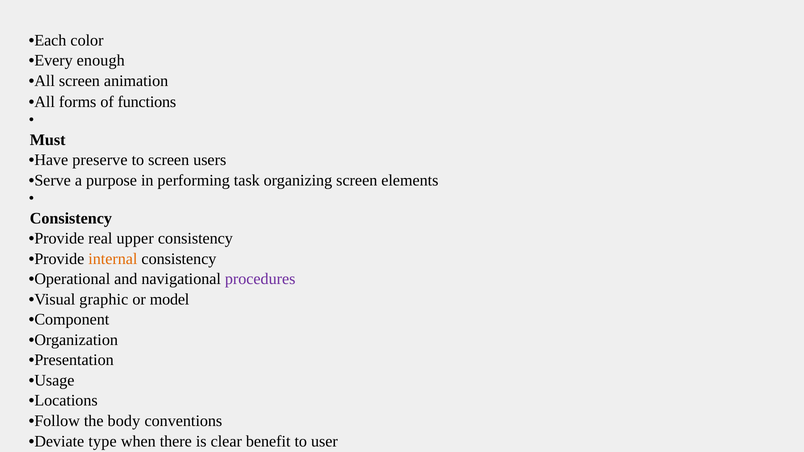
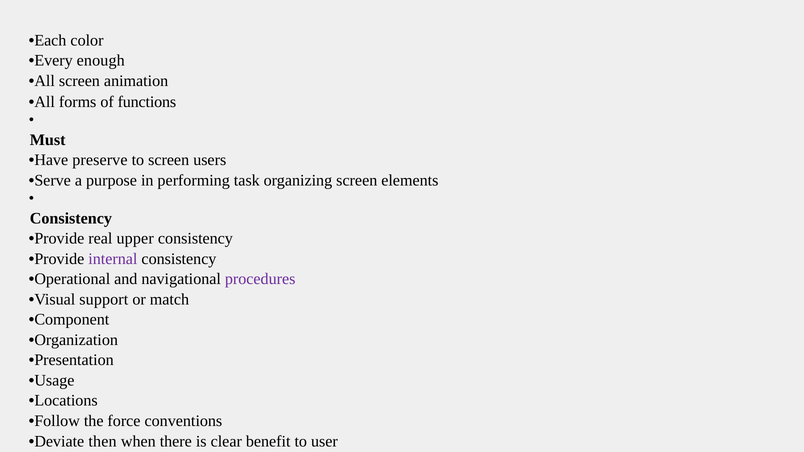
internal colour: orange -> purple
graphic: graphic -> support
model: model -> match
body: body -> force
type: type -> then
